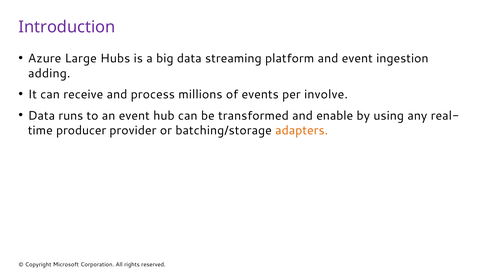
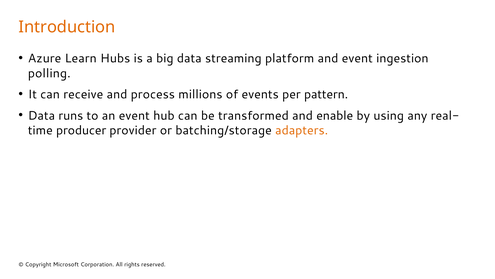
Introduction colour: purple -> orange
Large: Large -> Learn
adding: adding -> polling
involve: involve -> pattern
